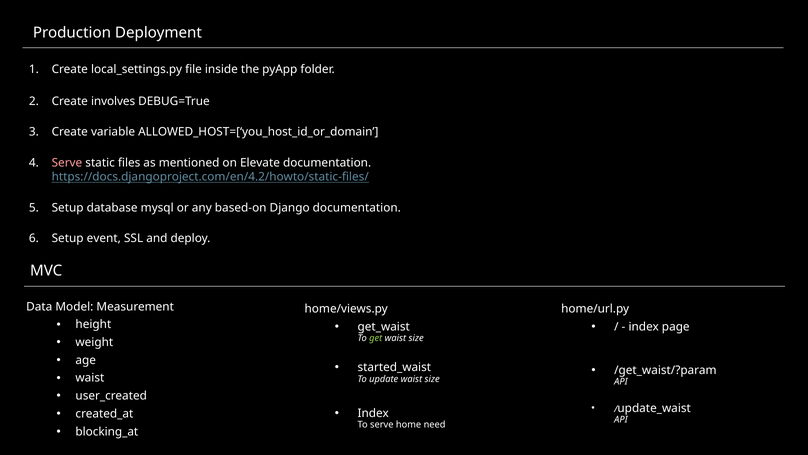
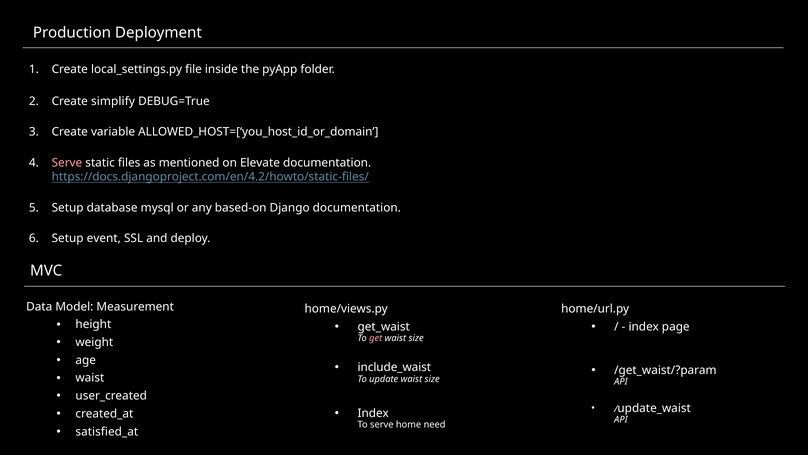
involves: involves -> simplify
get colour: light green -> pink
started_waist: started_waist -> include_waist
blocking_at: blocking_at -> satisfied_at
